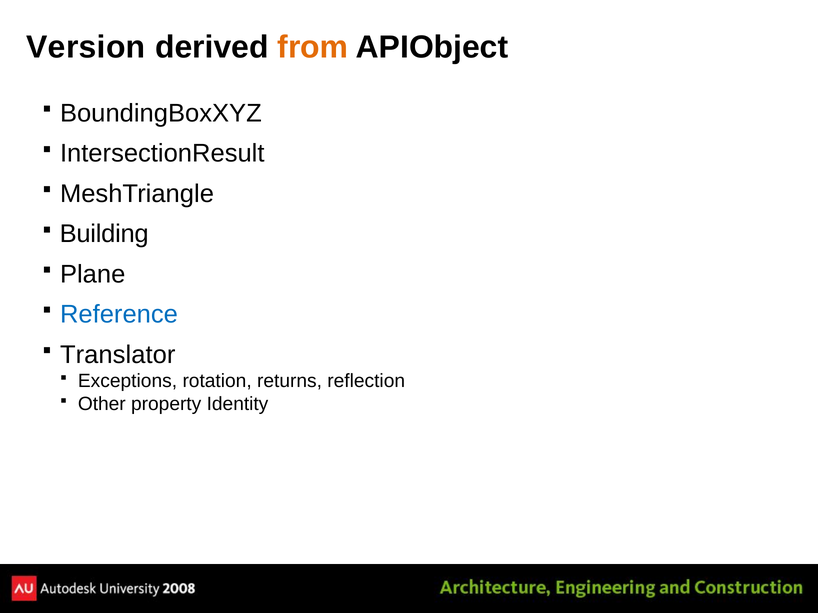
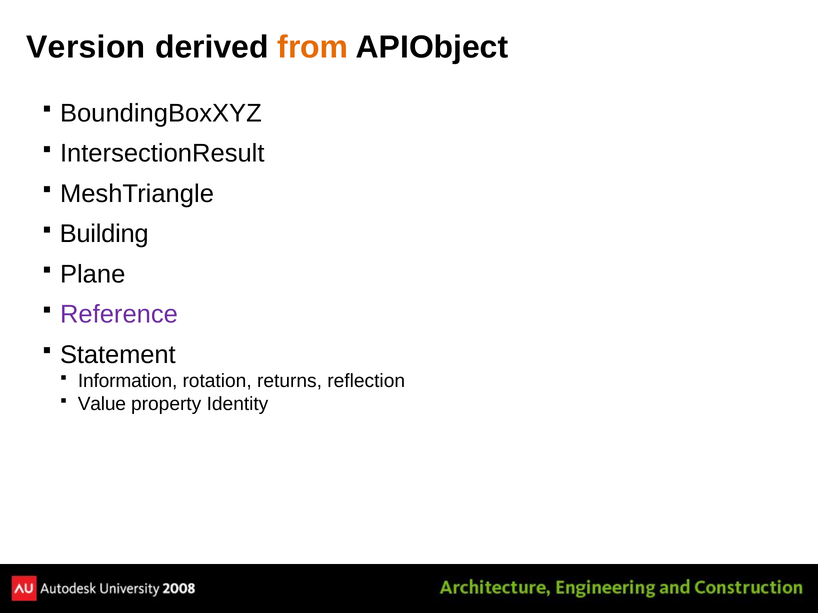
Reference colour: blue -> purple
Translator: Translator -> Statement
Exceptions: Exceptions -> Information
Other: Other -> Value
